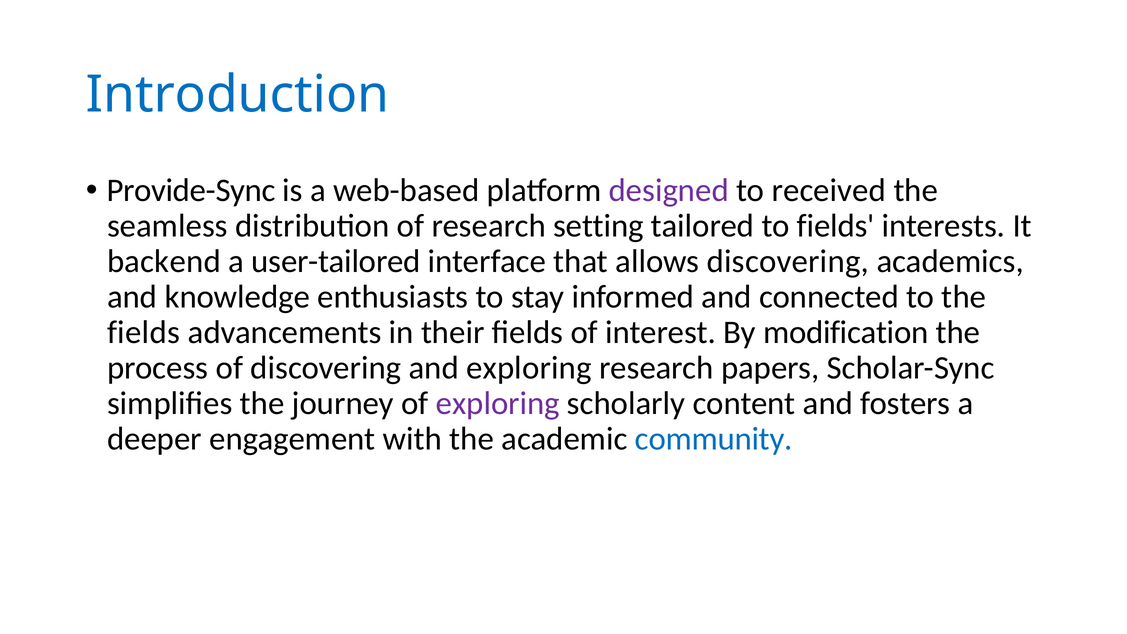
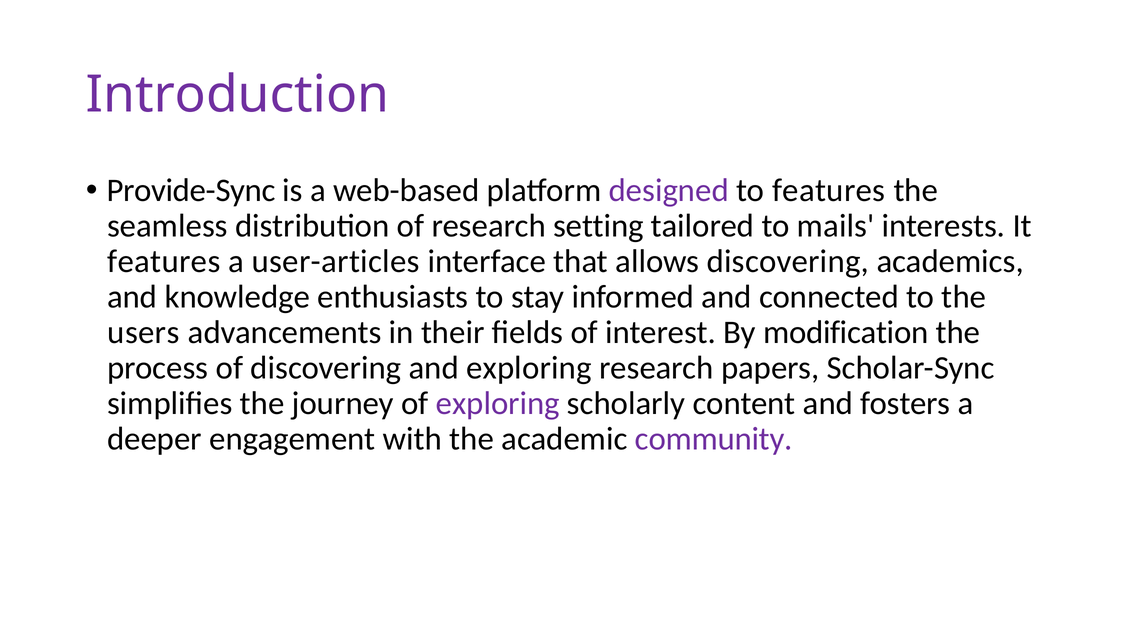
Introduction colour: blue -> purple
to received: received -> features
to fields: fields -> mails
backend at (164, 262): backend -> features
user-tailored: user-tailored -> user-articles
fields at (144, 333): fields -> users
community colour: blue -> purple
